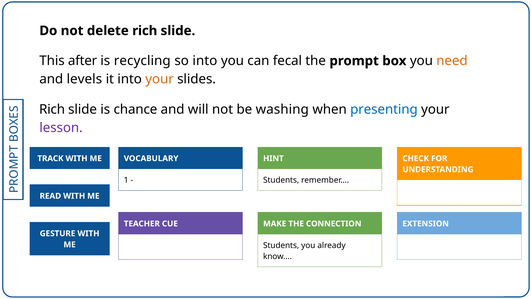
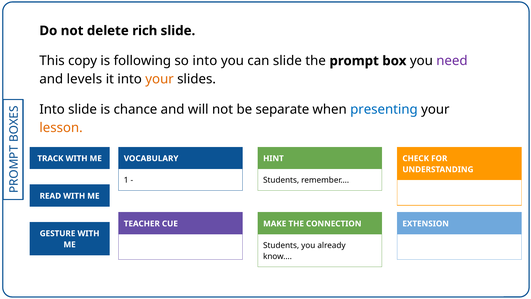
after: after -> copy
recycling: recycling -> following
can fecal: fecal -> slide
need colour: orange -> purple
Rich at (52, 109): Rich -> Into
washing: washing -> separate
lesson colour: purple -> orange
